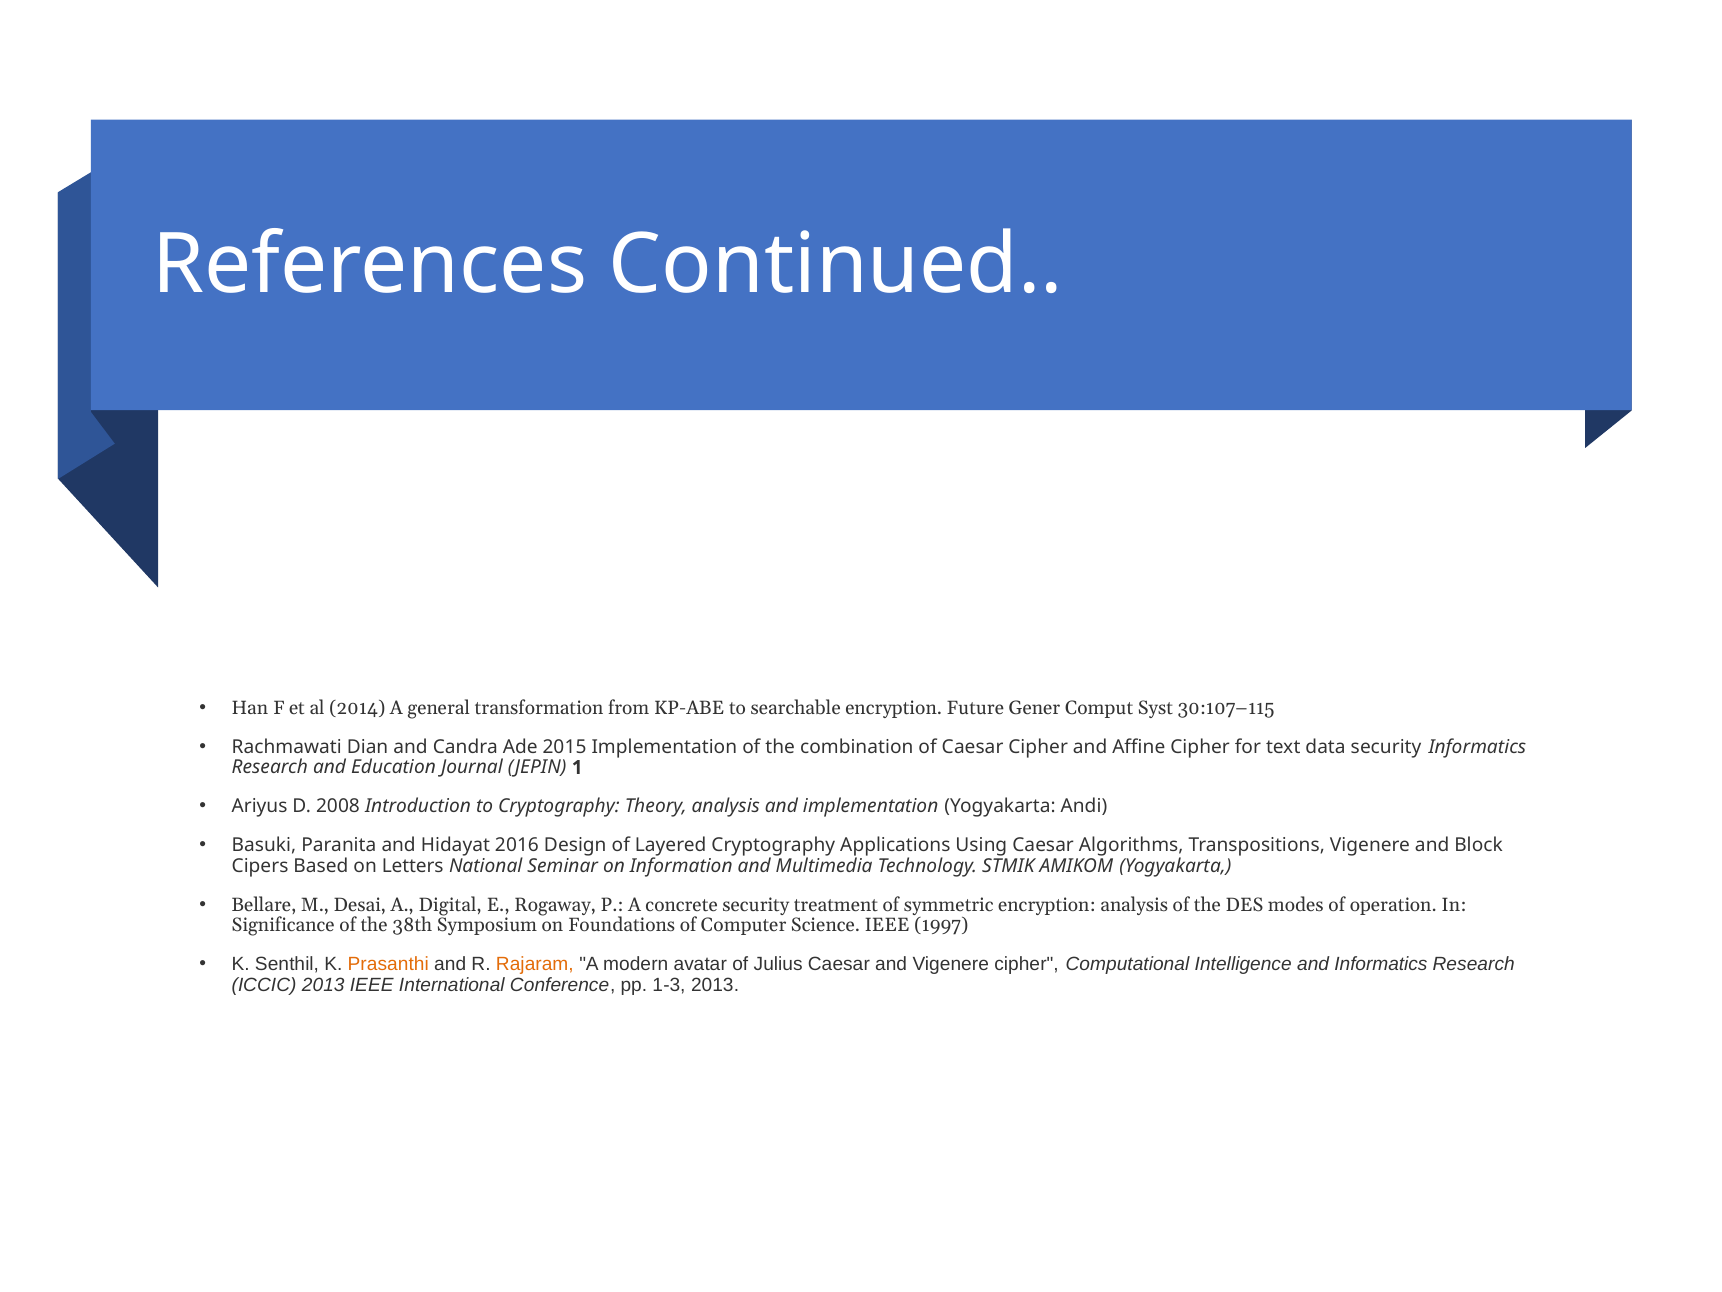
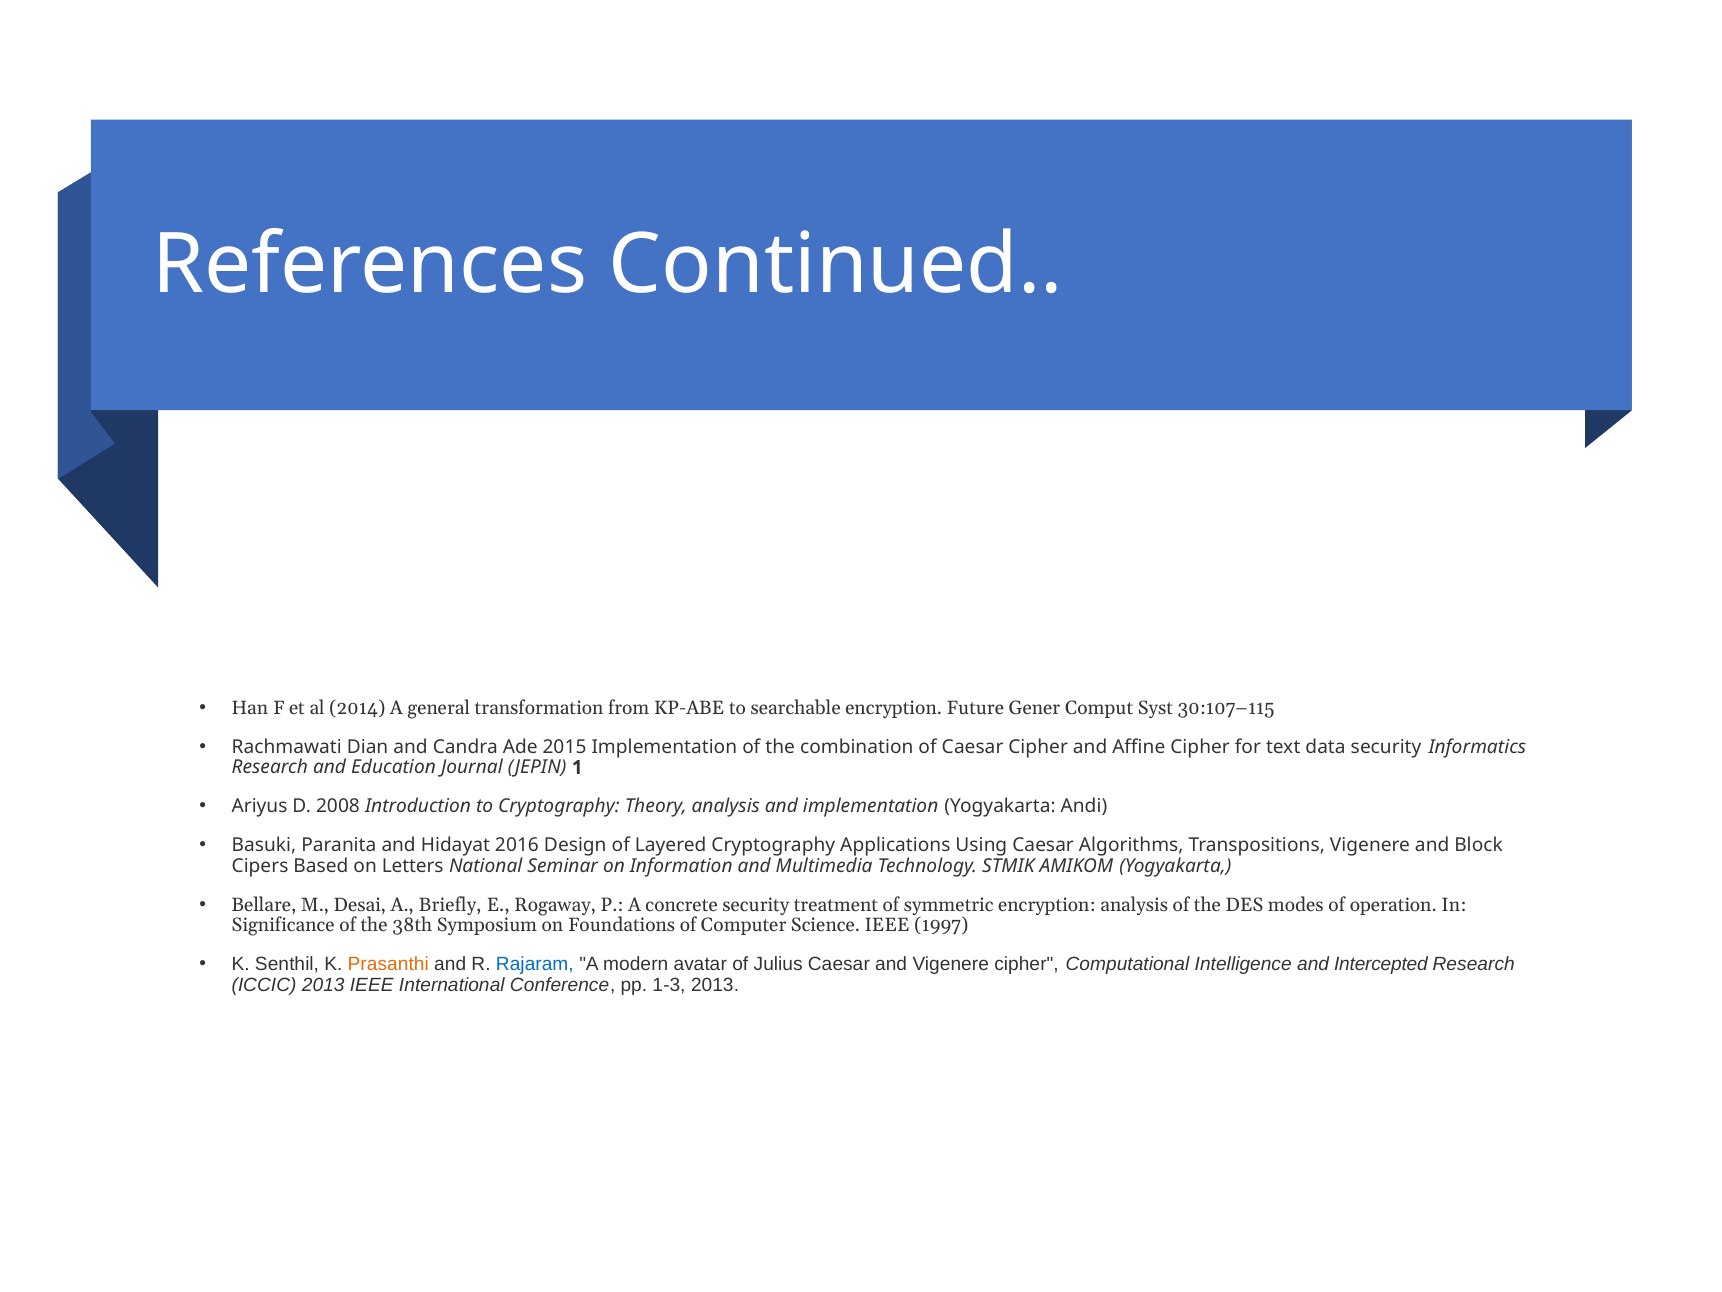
Digital: Digital -> Briefly
Rajaram colour: orange -> blue
and Informatics: Informatics -> Intercepted
